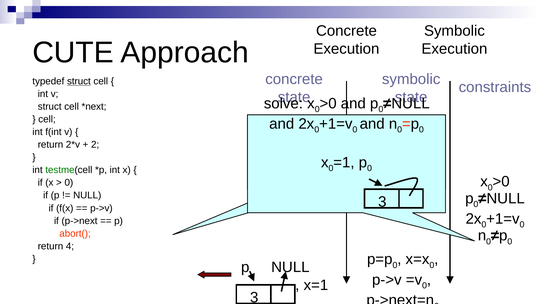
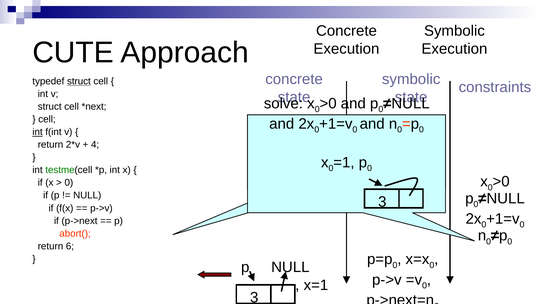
int at (38, 132) underline: none -> present
2: 2 -> 4
4: 4 -> 6
